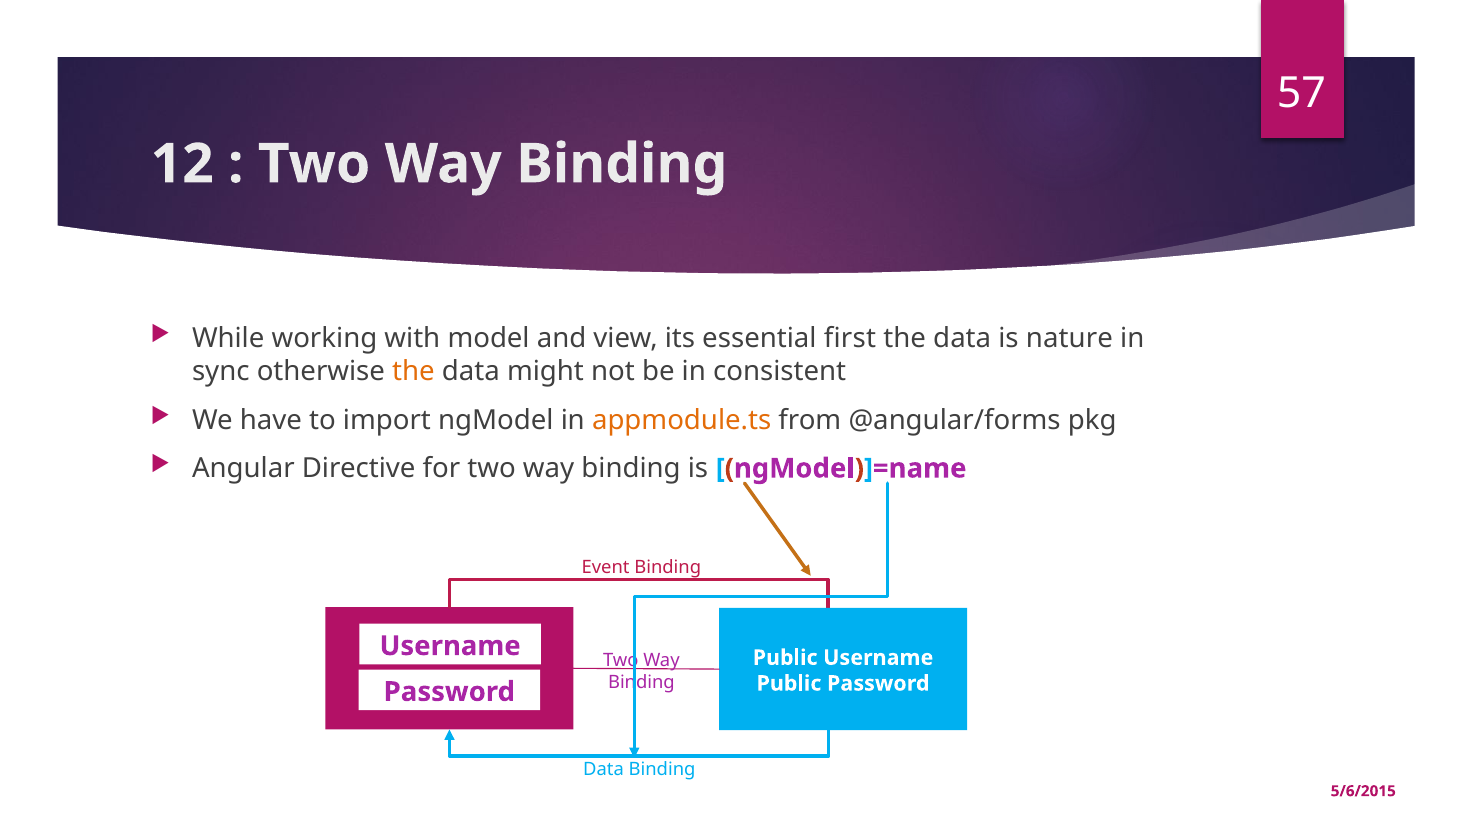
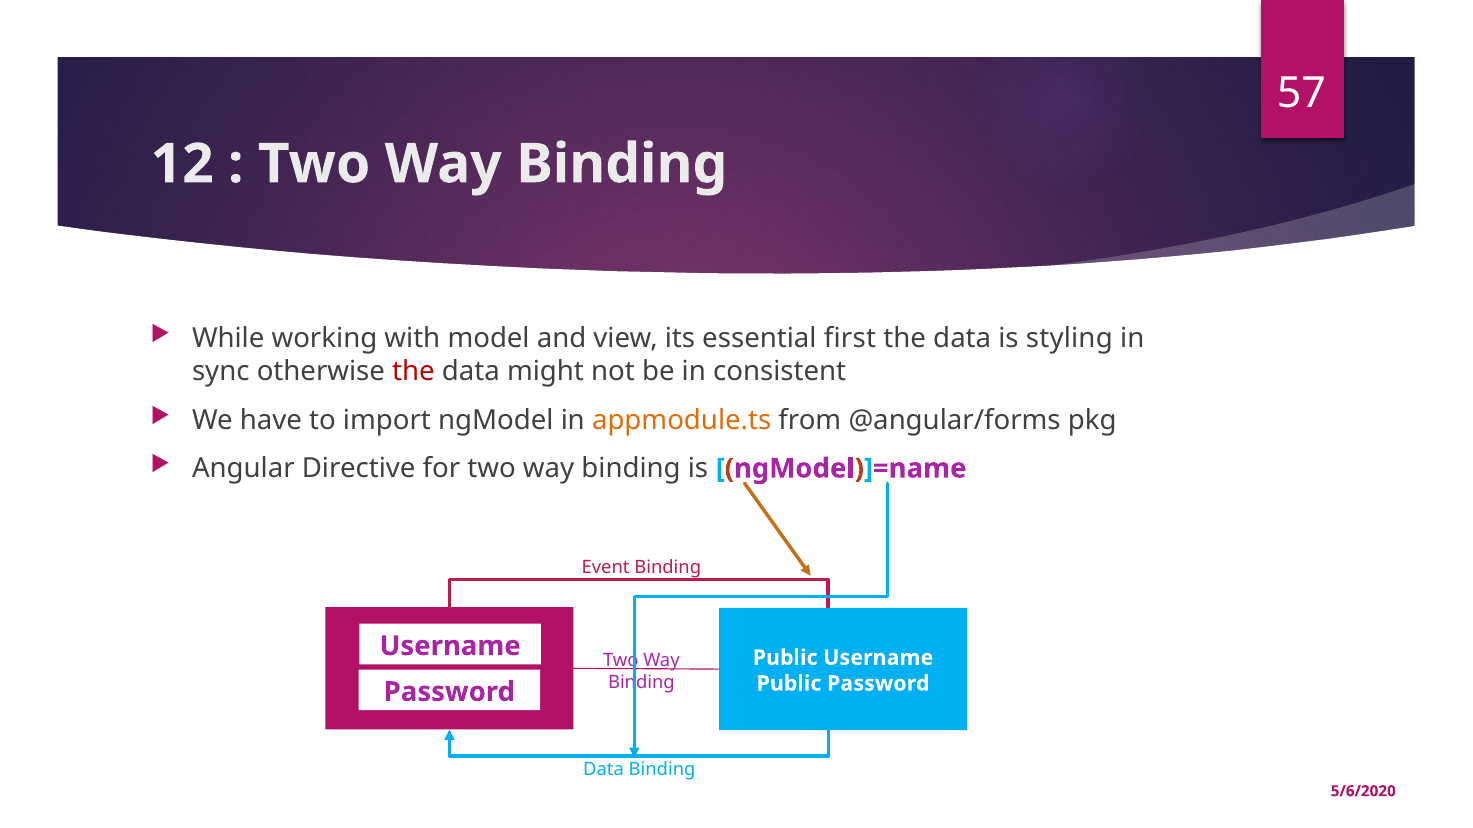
nature: nature -> styling
the at (413, 372) colour: orange -> red
5/6/2015: 5/6/2015 -> 5/6/2020
